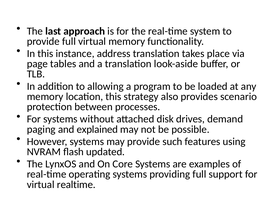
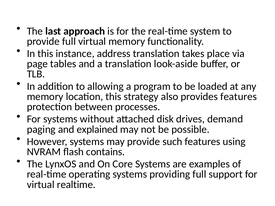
provides scenario: scenario -> features
updated: updated -> contains
